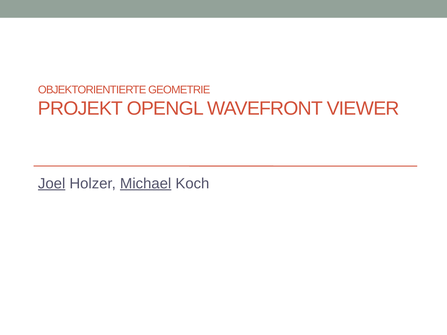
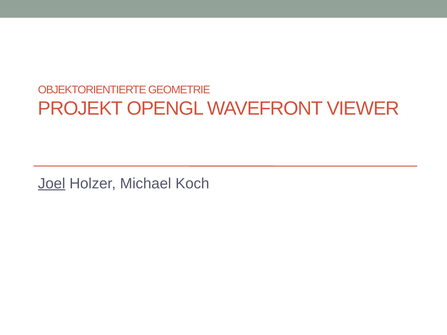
Michael underline: present -> none
